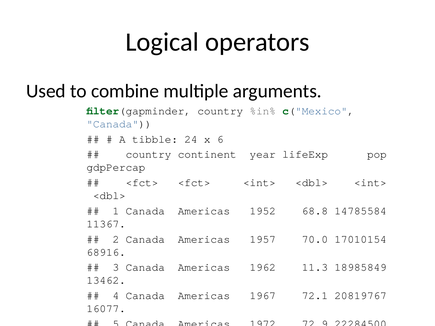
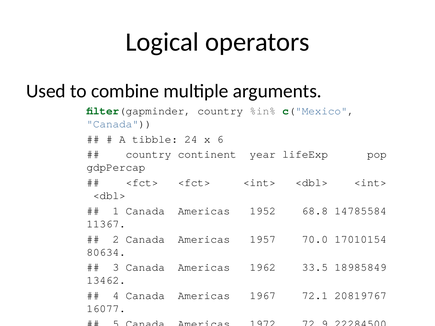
68916: 68916 -> 80634
11.3: 11.3 -> 33.5
